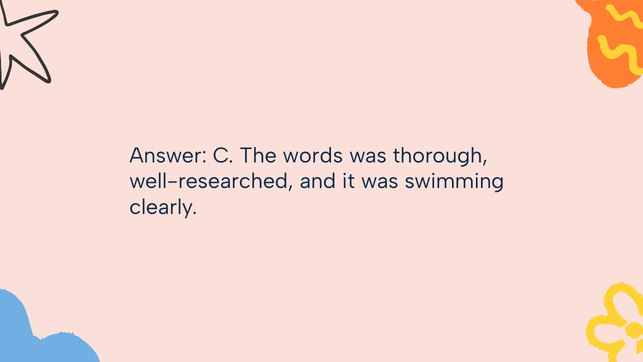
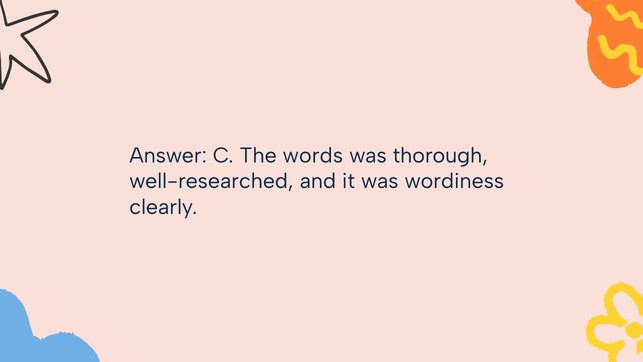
swimming: swimming -> wordiness
